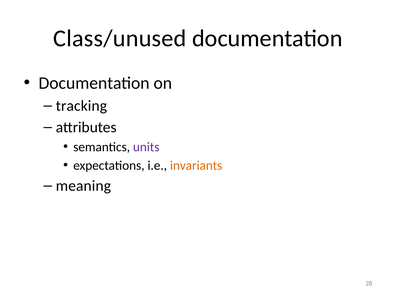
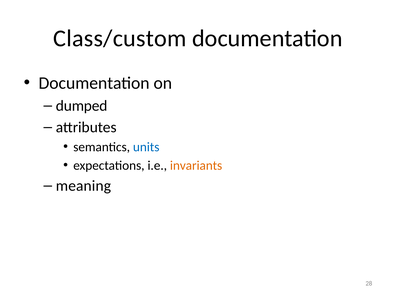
Class/unused: Class/unused -> Class/custom
tracking: tracking -> dumped
units colour: purple -> blue
